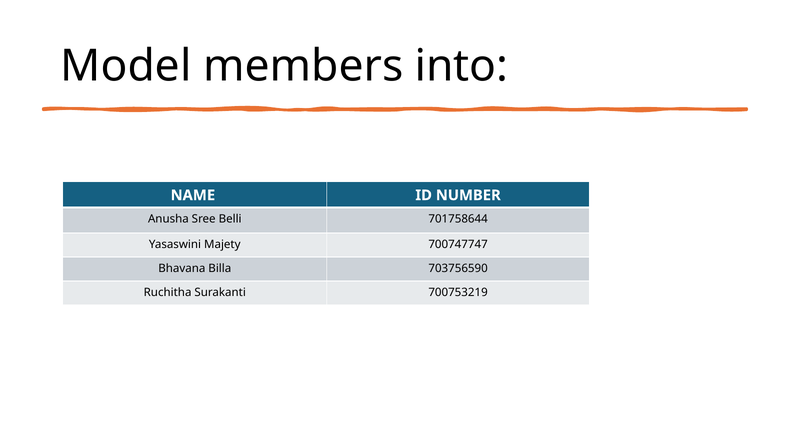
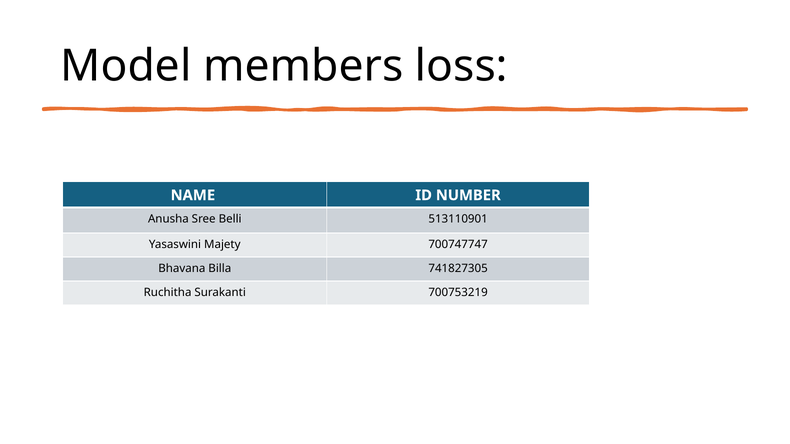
into: into -> loss
701758644: 701758644 -> 513110901
703756590: 703756590 -> 741827305
